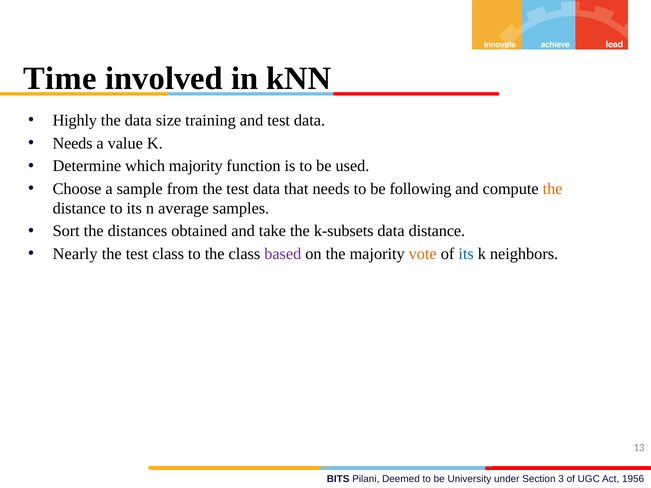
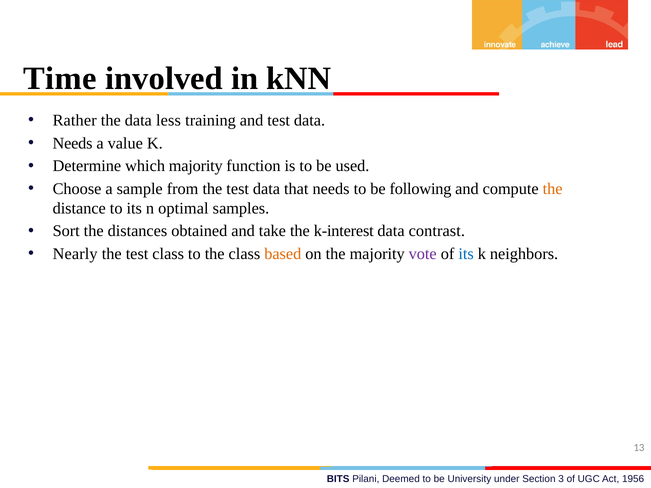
Highly: Highly -> Rather
size: size -> less
average: average -> optimal
k-subsets: k-subsets -> k-interest
data distance: distance -> contrast
based colour: purple -> orange
vote colour: orange -> purple
